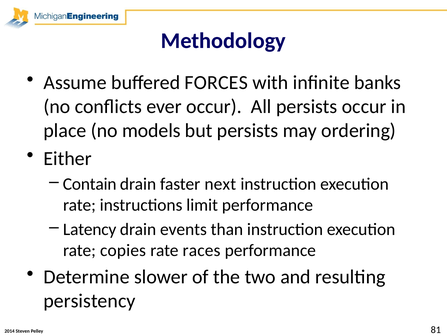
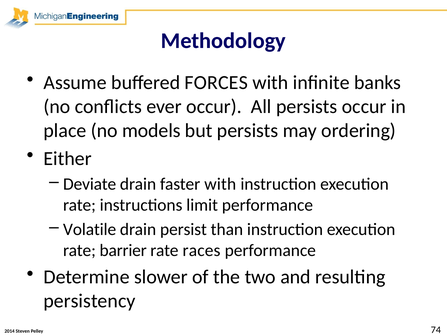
Contain: Contain -> Deviate
faster next: next -> with
Latency: Latency -> Volatile
events: events -> persist
copies: copies -> barrier
81: 81 -> 74
